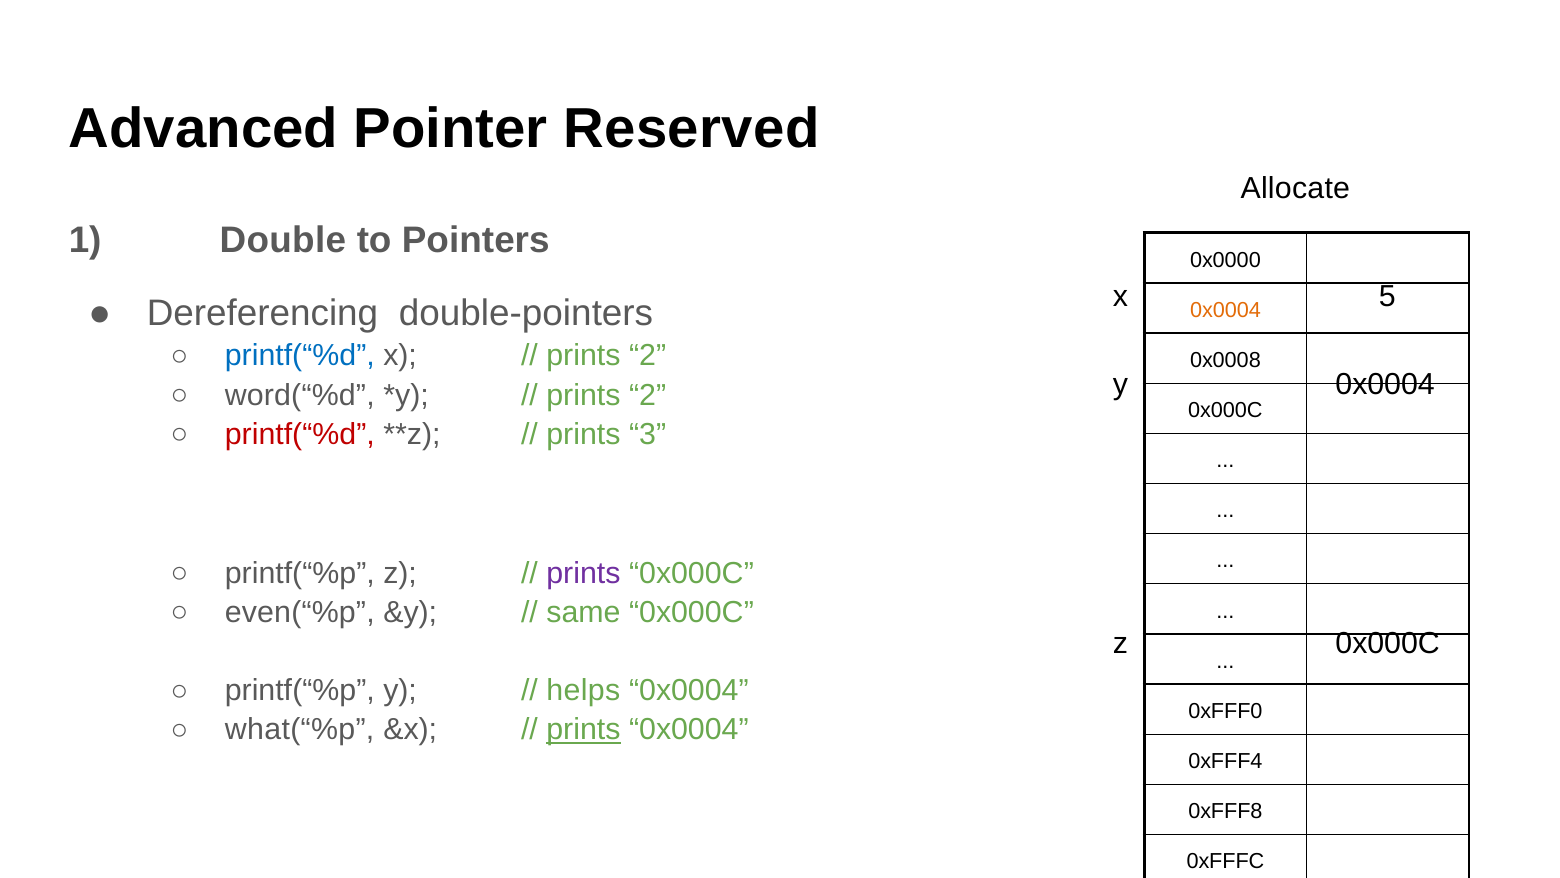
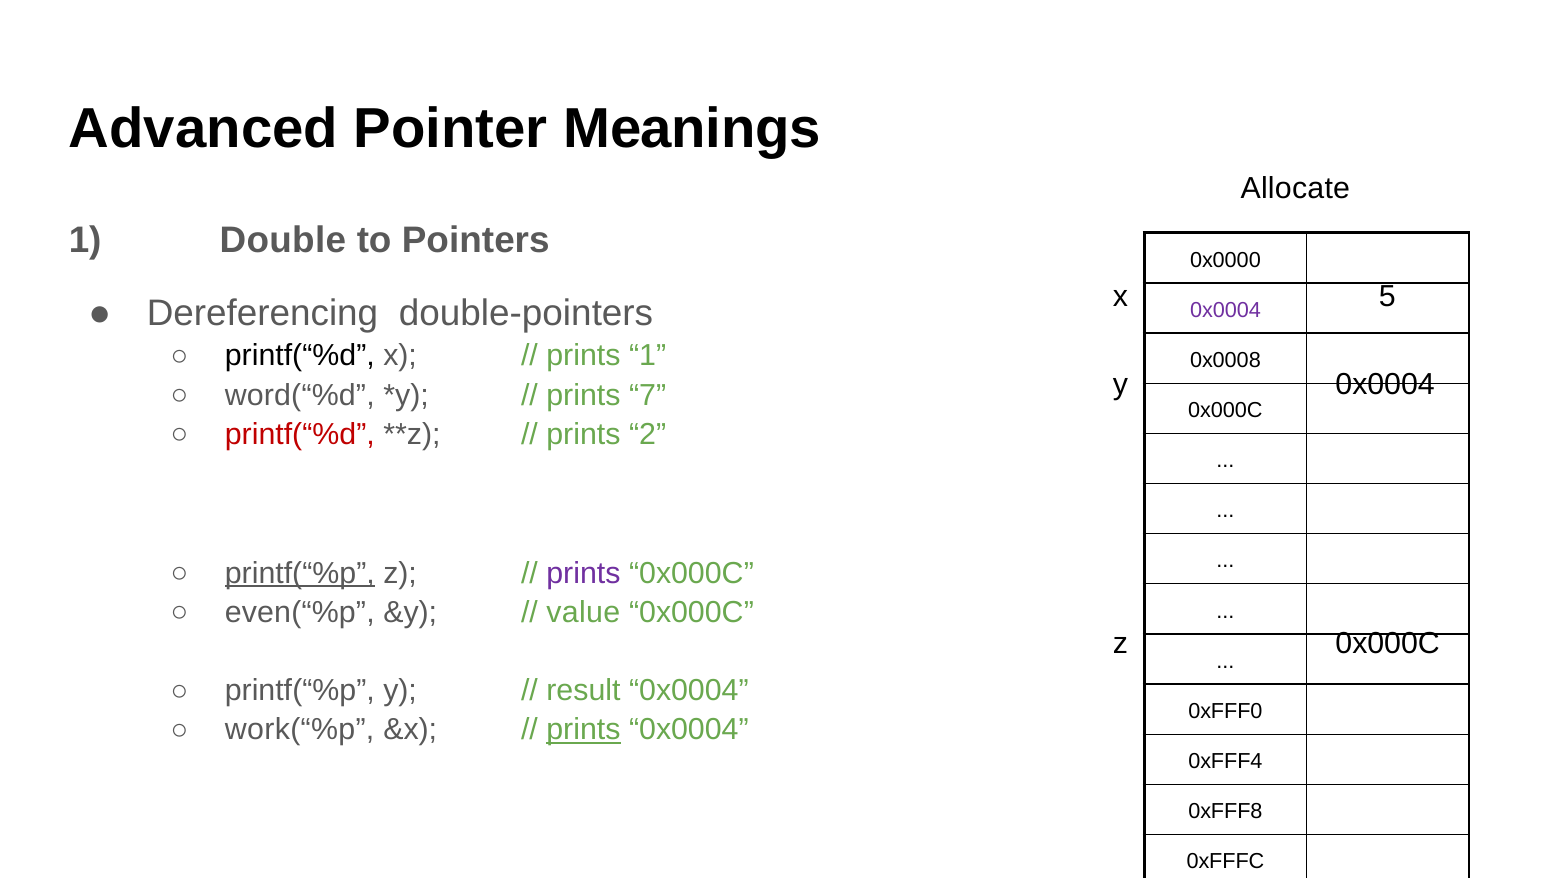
Reserved: Reserved -> Meanings
0x0004 at (1225, 310) colour: orange -> purple
printf(“%d at (300, 356) colour: blue -> black
2 at (648, 356): 2 -> 1
2 at (648, 395): 2 -> 7
3: 3 -> 2
printf(“%p at (300, 573) underline: none -> present
same: same -> value
helps: helps -> result
what(“%p: what(“%p -> work(“%p
